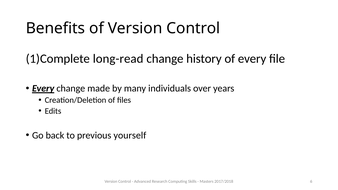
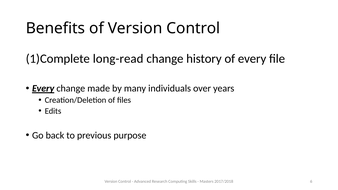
yourself: yourself -> purpose
